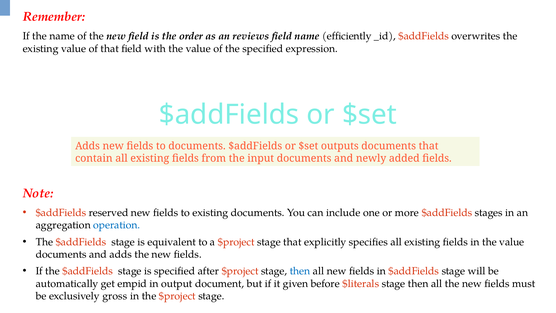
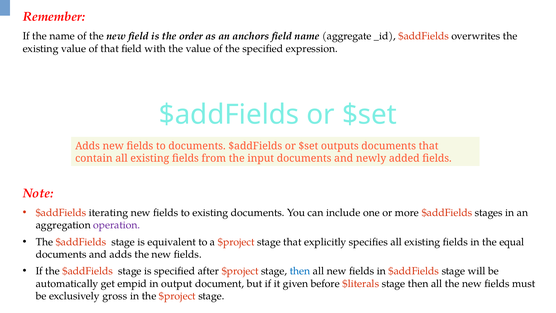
reviews: reviews -> anchors
efficiently: efficiently -> aggregate
reserved: reserved -> iterating
operation colour: blue -> purple
in the value: value -> equal
